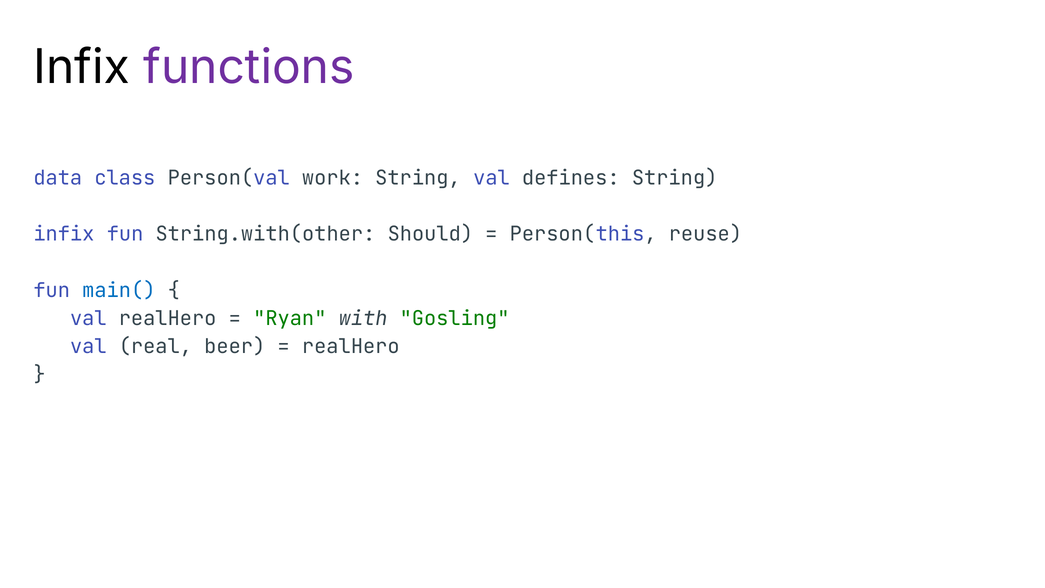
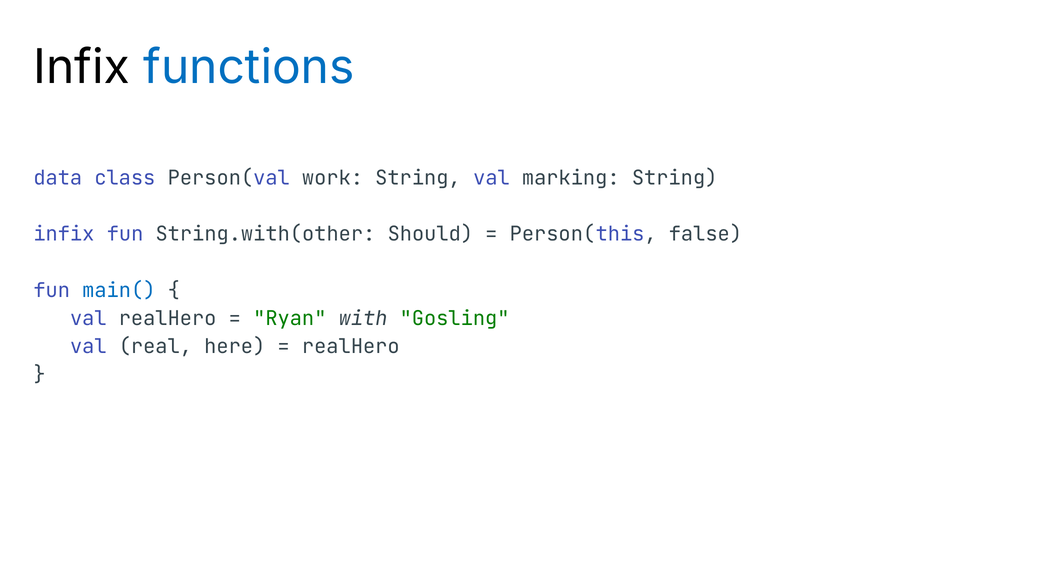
functions colour: purple -> blue
defines: defines -> marking
reuse: reuse -> false
beer: beer -> here
